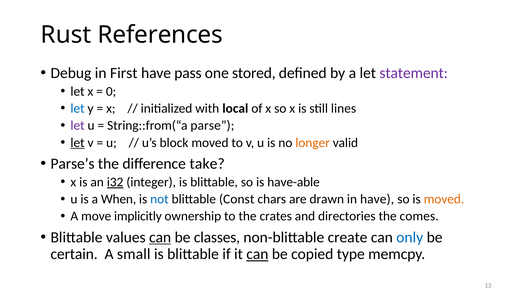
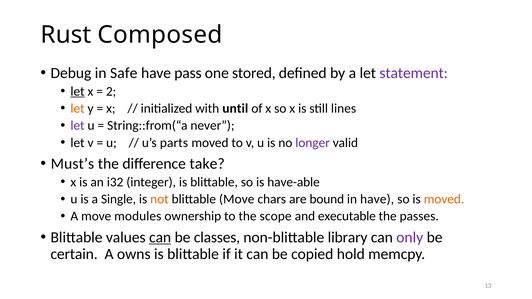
References: References -> Composed
First: First -> Safe
let at (78, 91) underline: none -> present
0: 0 -> 2
let at (78, 109) colour: blue -> orange
local: local -> until
parse: parse -> never
let at (78, 143) underline: present -> none
block: block -> parts
longer colour: orange -> purple
Parse’s: Parse’s -> Must’s
i32 underline: present -> none
When: When -> Single
not colour: blue -> orange
blittable Const: Const -> Move
drawn: drawn -> bound
implicitly: implicitly -> modules
crates: crates -> scope
directories: directories -> executable
comes: comes -> passes
create: create -> library
only colour: blue -> purple
small: small -> owns
can at (257, 254) underline: present -> none
type: type -> hold
